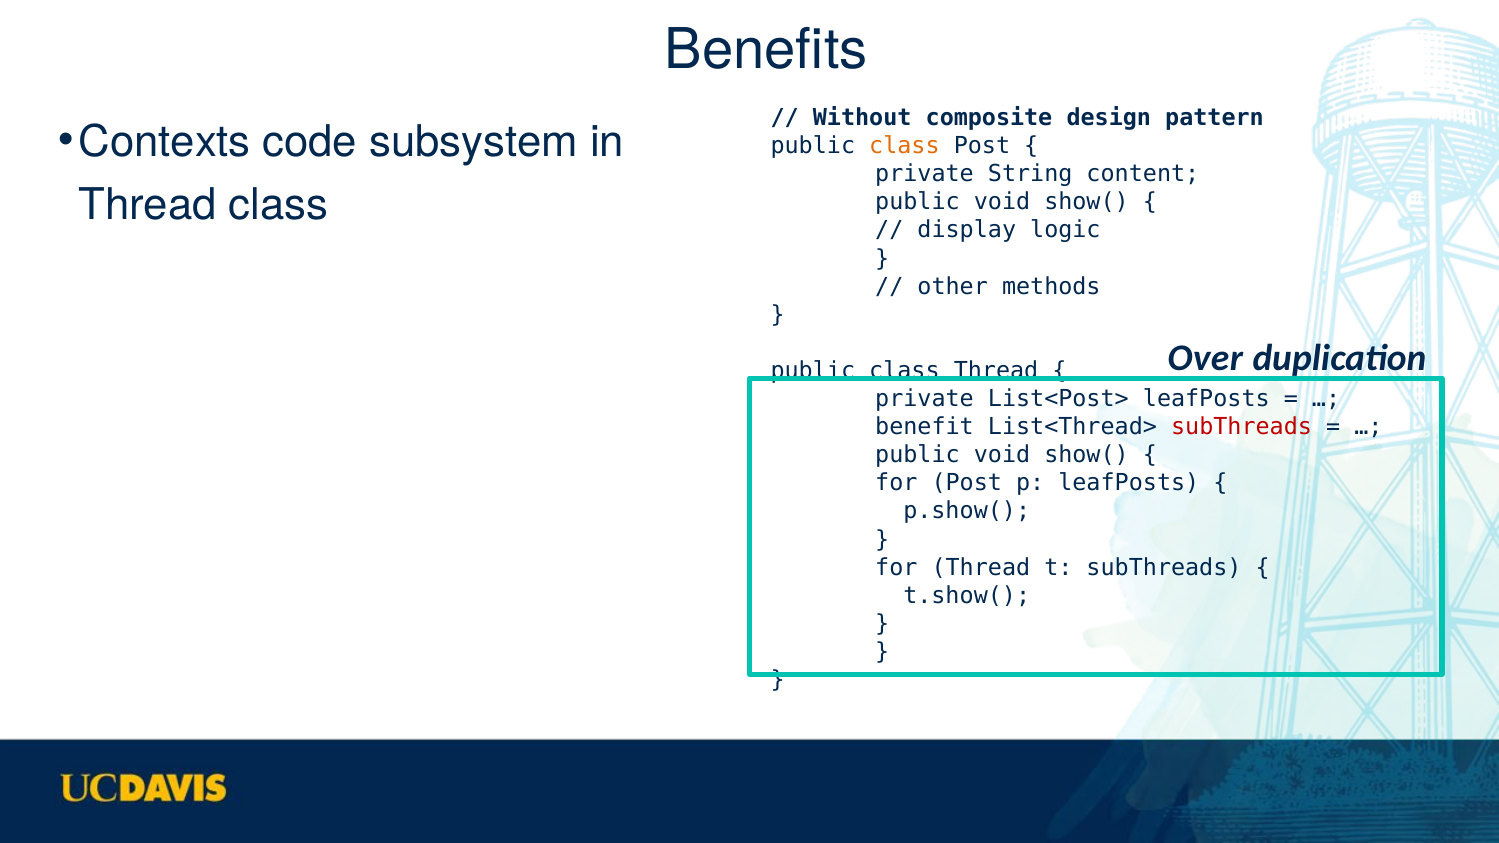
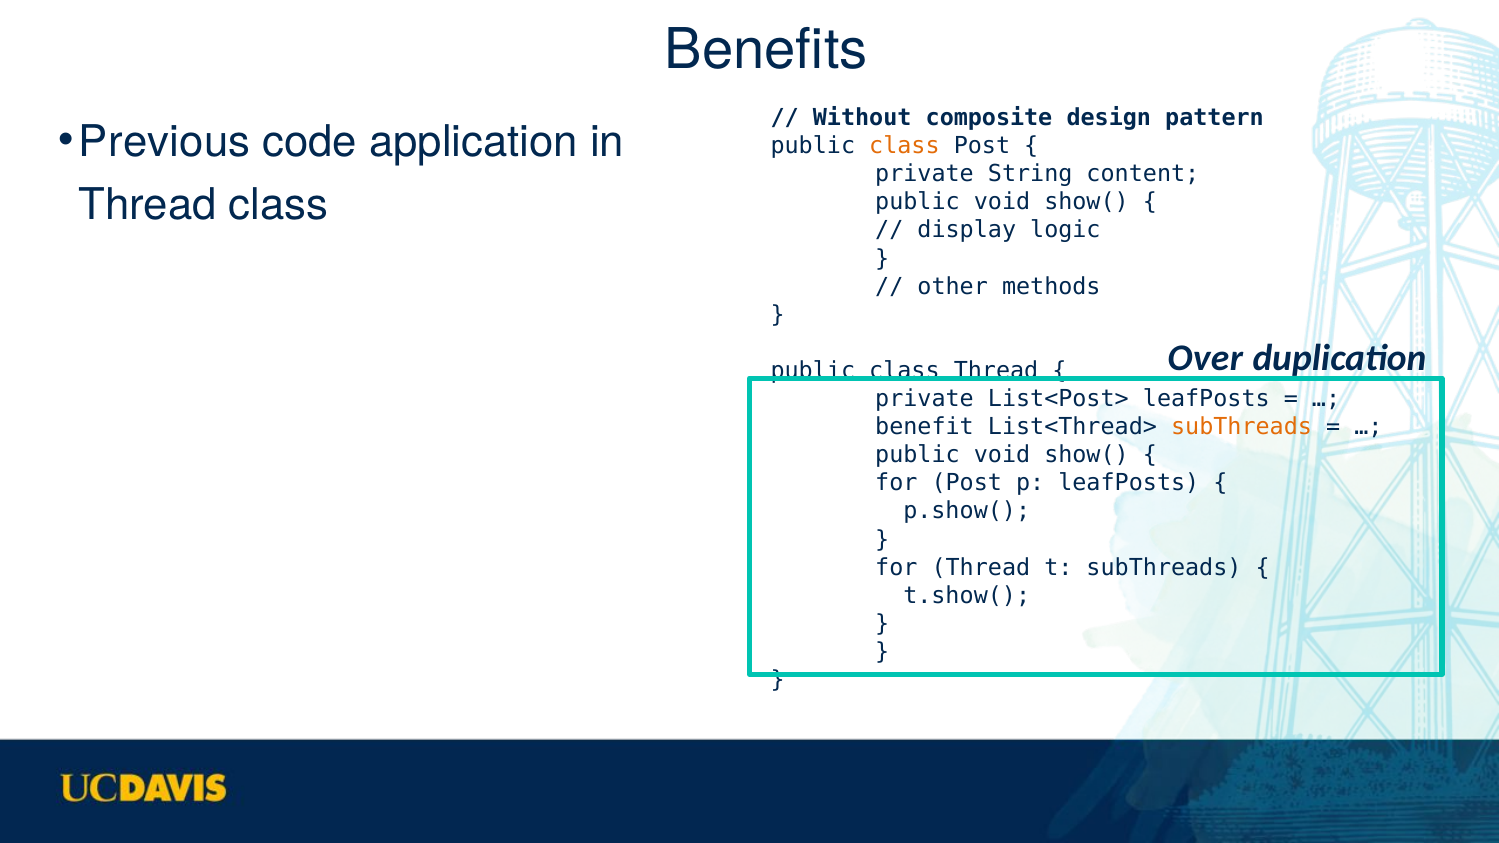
Contexts: Contexts -> Previous
subsystem: subsystem -> application
subThreads at (1242, 427) colour: red -> orange
